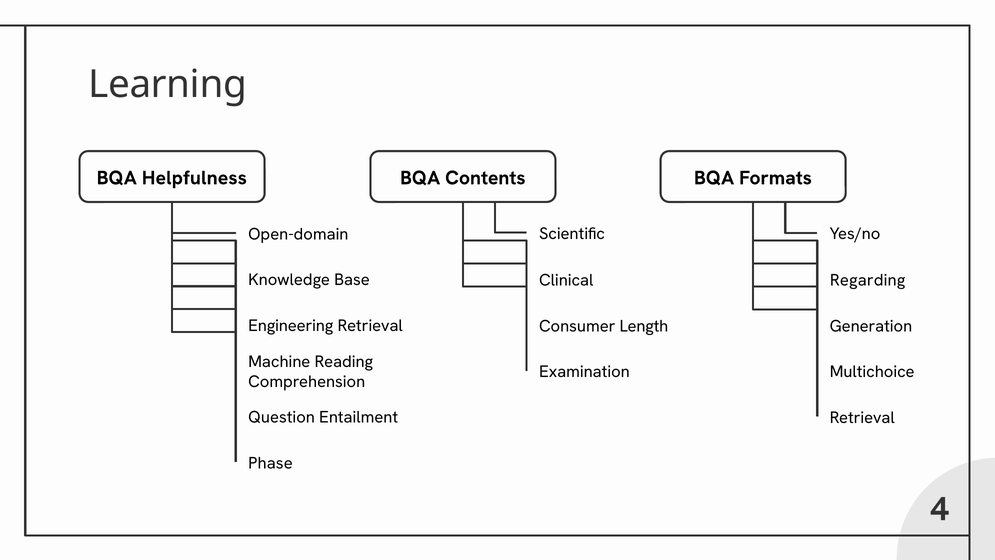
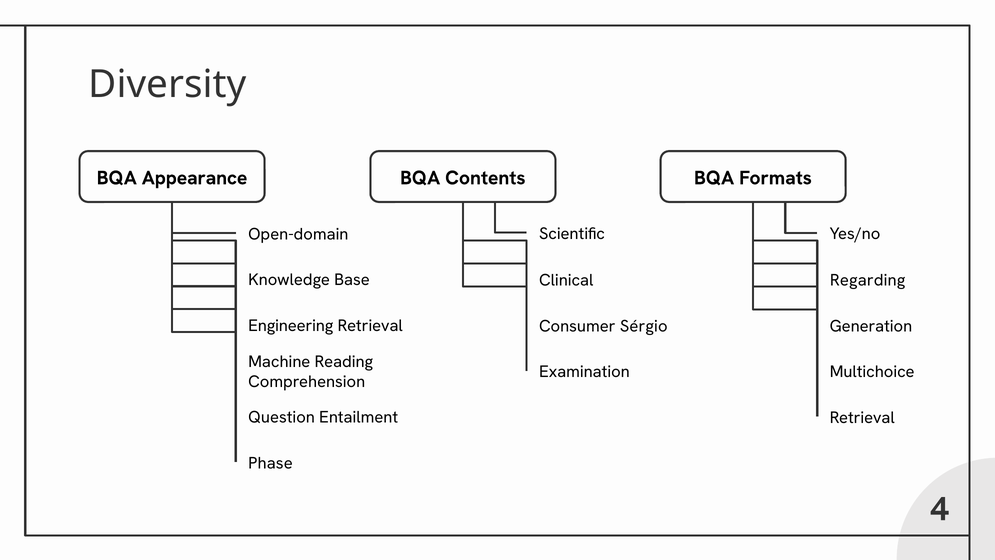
Learning: Learning -> Diversity
Helpfulness: Helpfulness -> Appearance
Length: Length -> Sérgio
